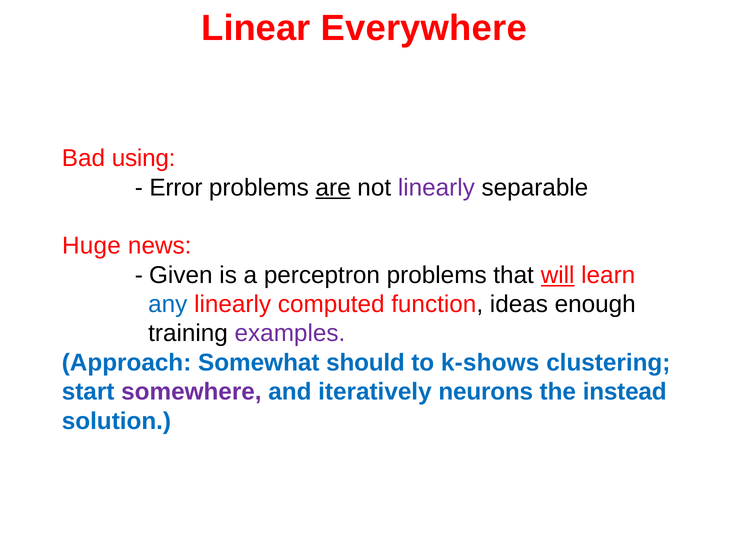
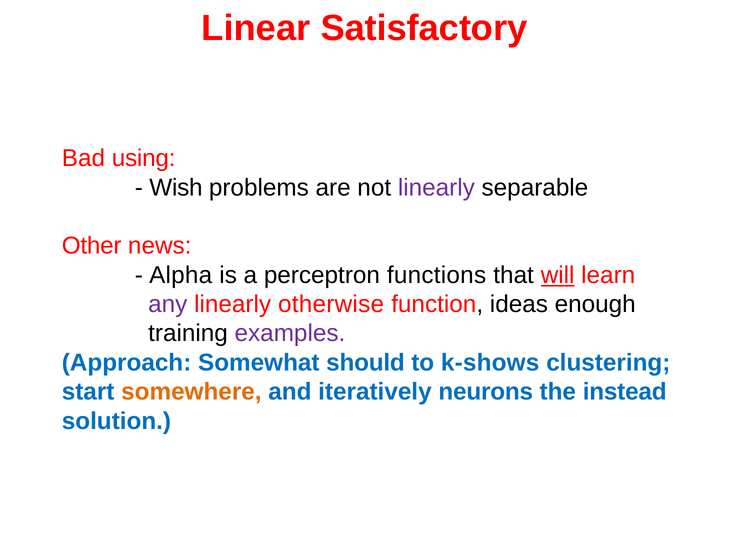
Everywhere: Everywhere -> Satisfactory
Error: Error -> Wish
are underline: present -> none
Huge: Huge -> Other
Given: Given -> Alpha
perceptron problems: problems -> functions
any colour: blue -> purple
computed: computed -> otherwise
somewhere colour: purple -> orange
